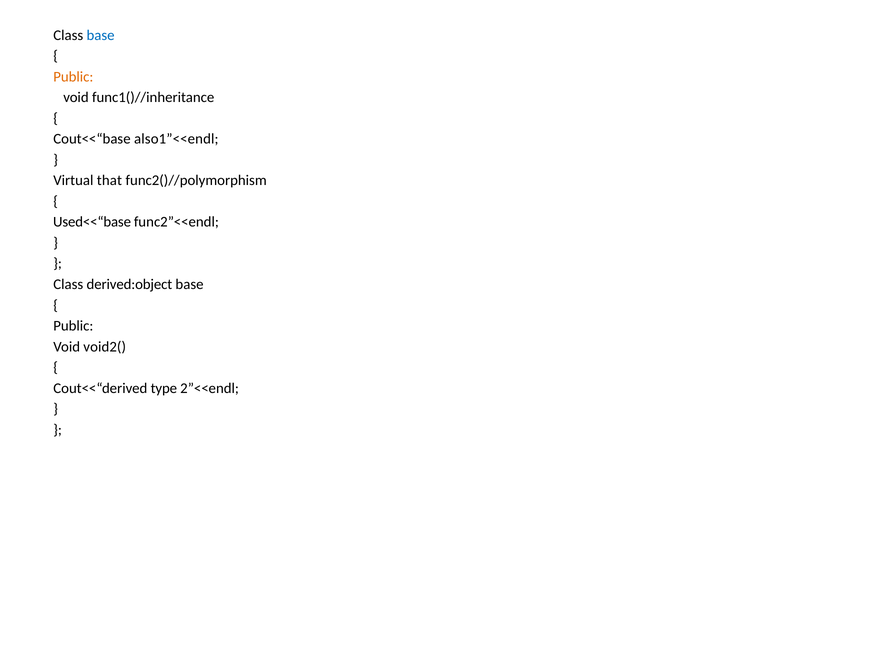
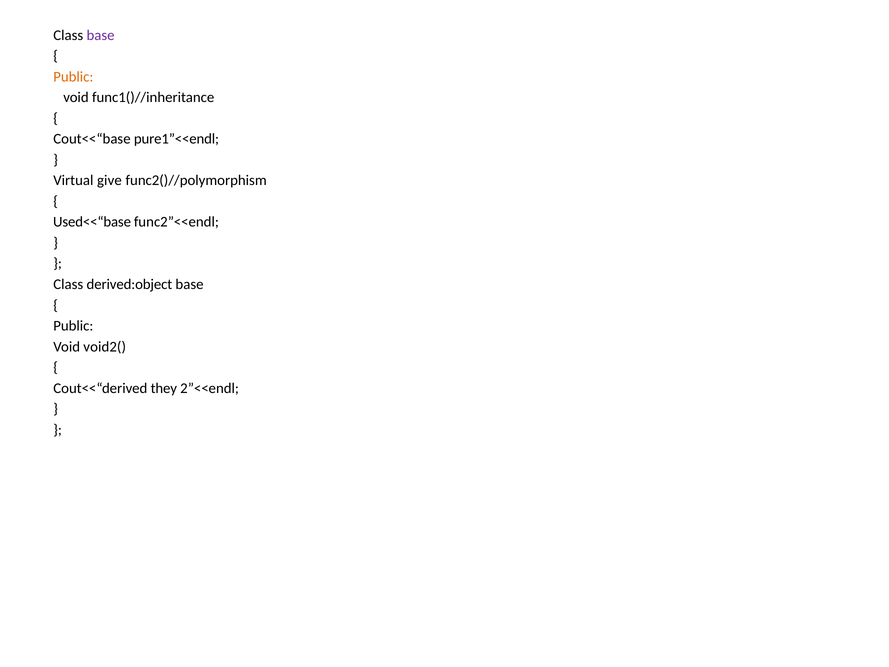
base at (101, 35) colour: blue -> purple
also1”<<endl: also1”<<endl -> pure1”<<endl
that: that -> give
type: type -> they
